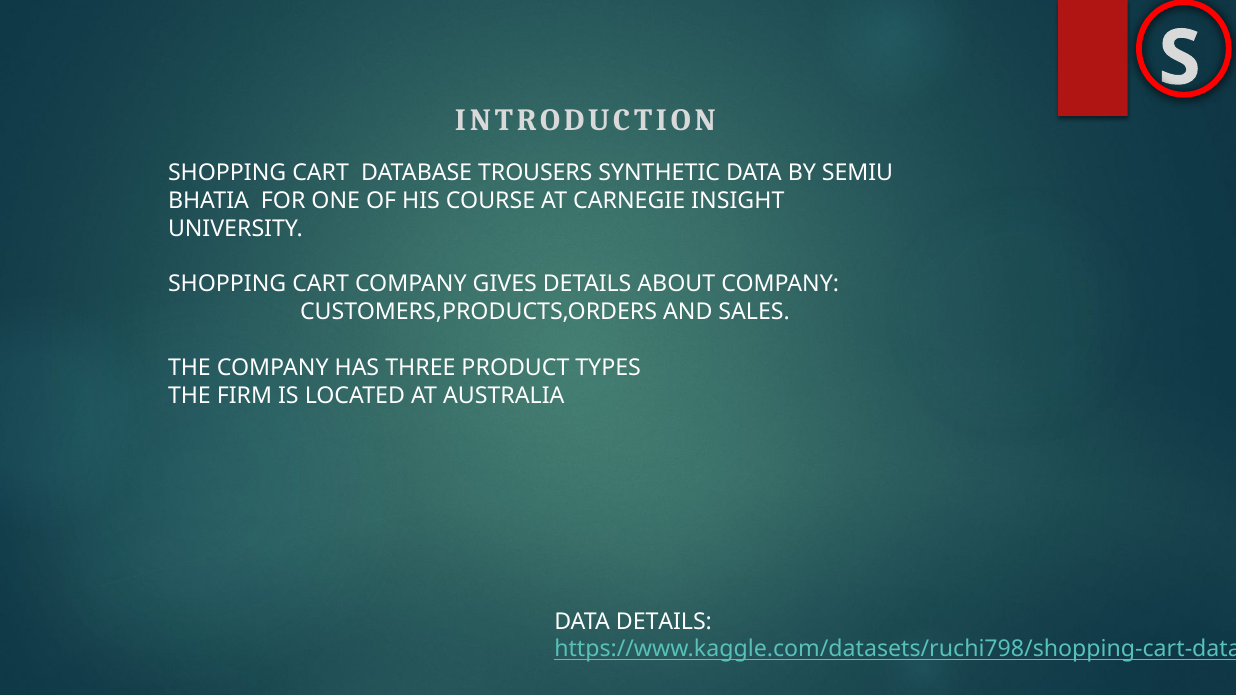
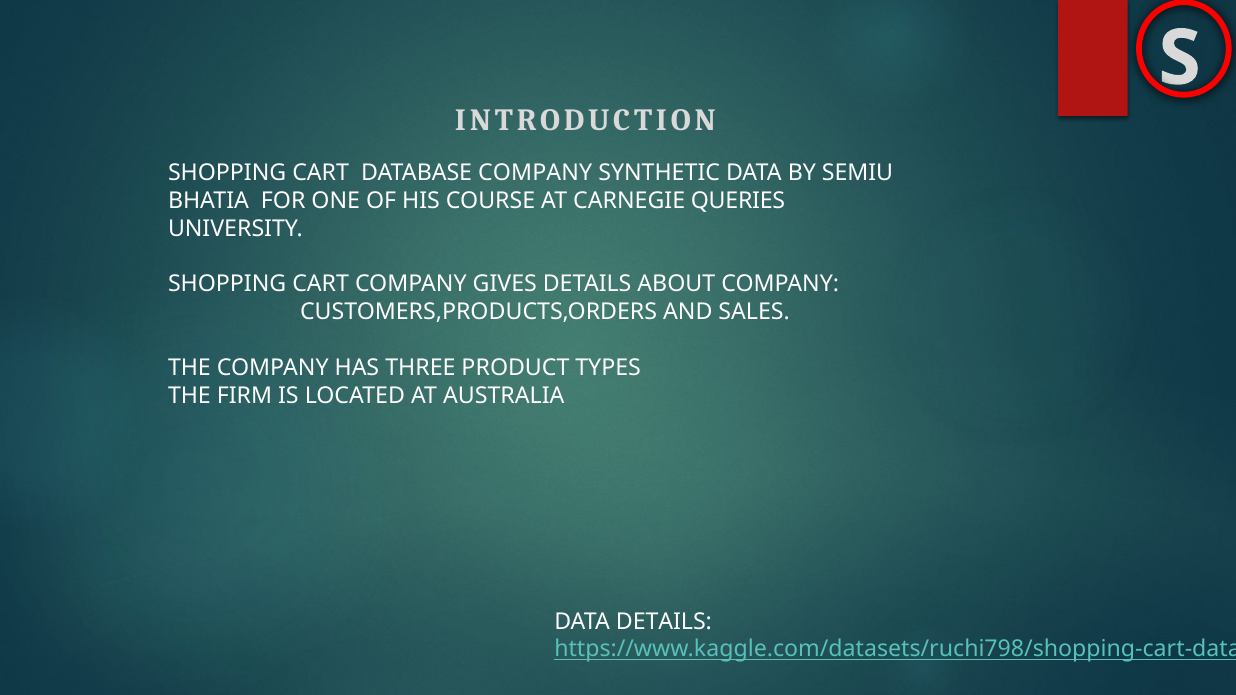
DATABASE TROUSERS: TROUSERS -> COMPANY
INSIGHT: INSIGHT -> QUERIES
